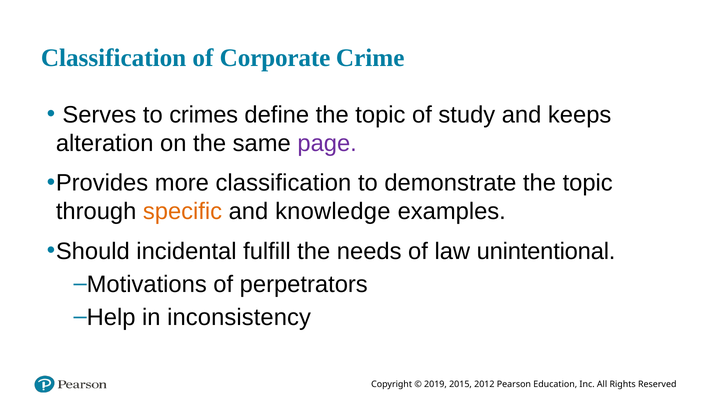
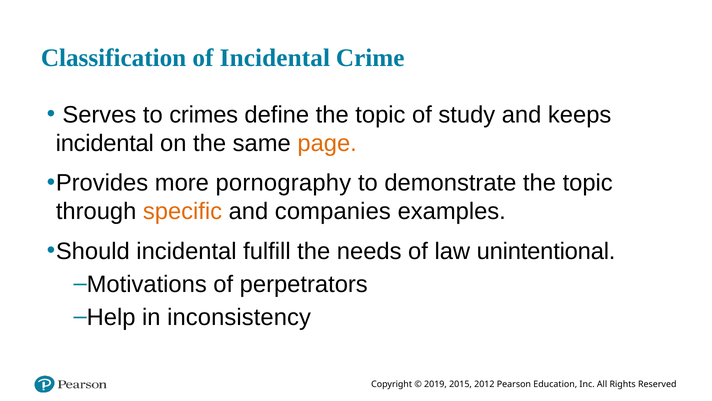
of Corporate: Corporate -> Incidental
alteration at (105, 143): alteration -> incidental
page colour: purple -> orange
more classification: classification -> pornography
knowledge: knowledge -> companies
